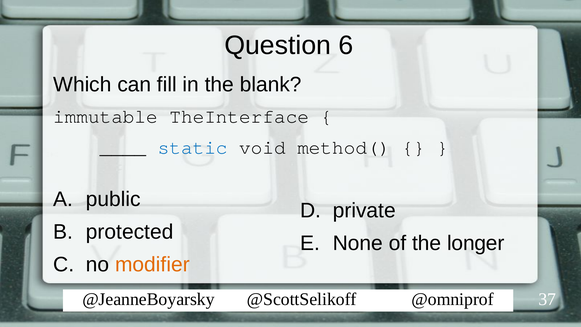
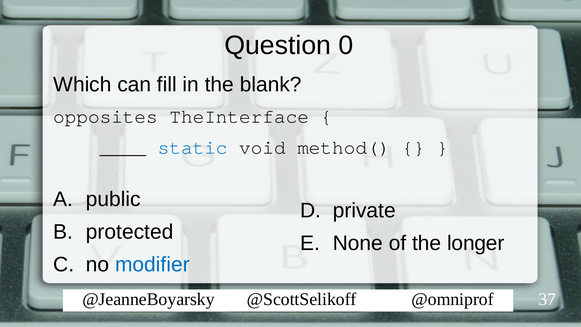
6: 6 -> 0
immutable: immutable -> opposites
modifier colour: orange -> blue
